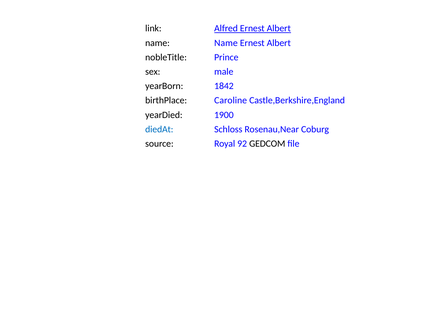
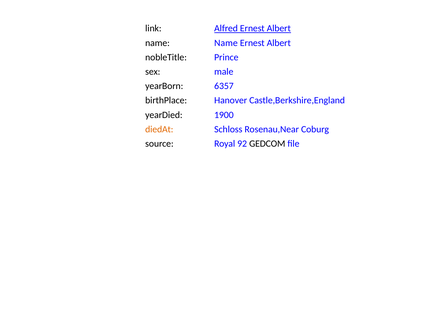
1842: 1842 -> 6357
Caroline: Caroline -> Hanover
diedAt colour: blue -> orange
